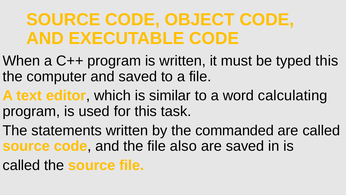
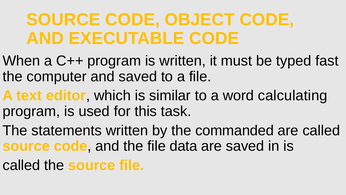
typed this: this -> fast
also: also -> data
